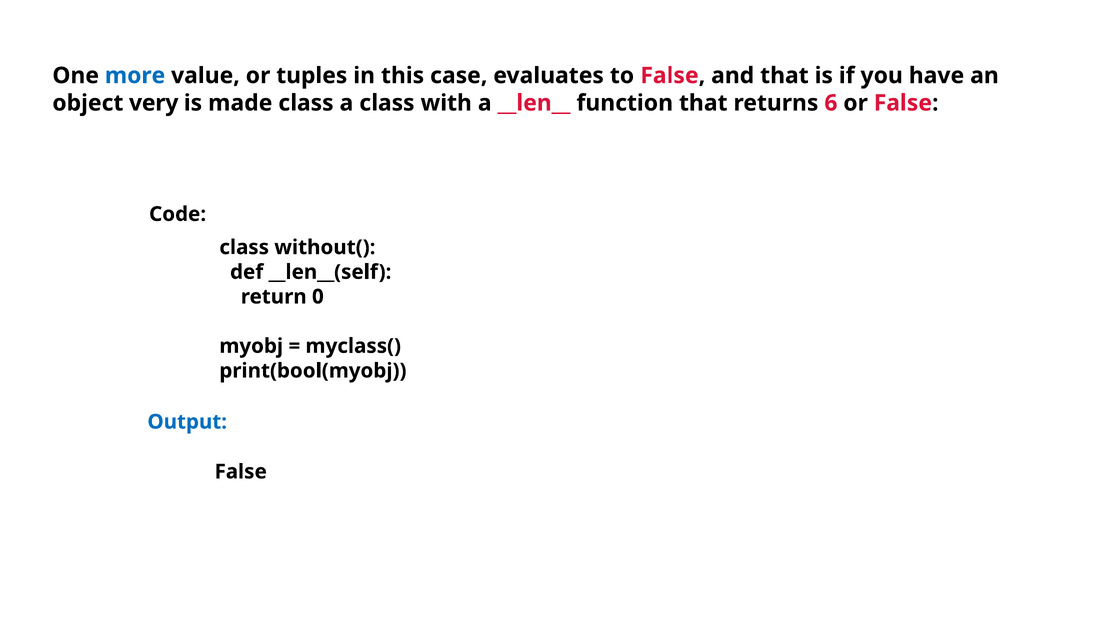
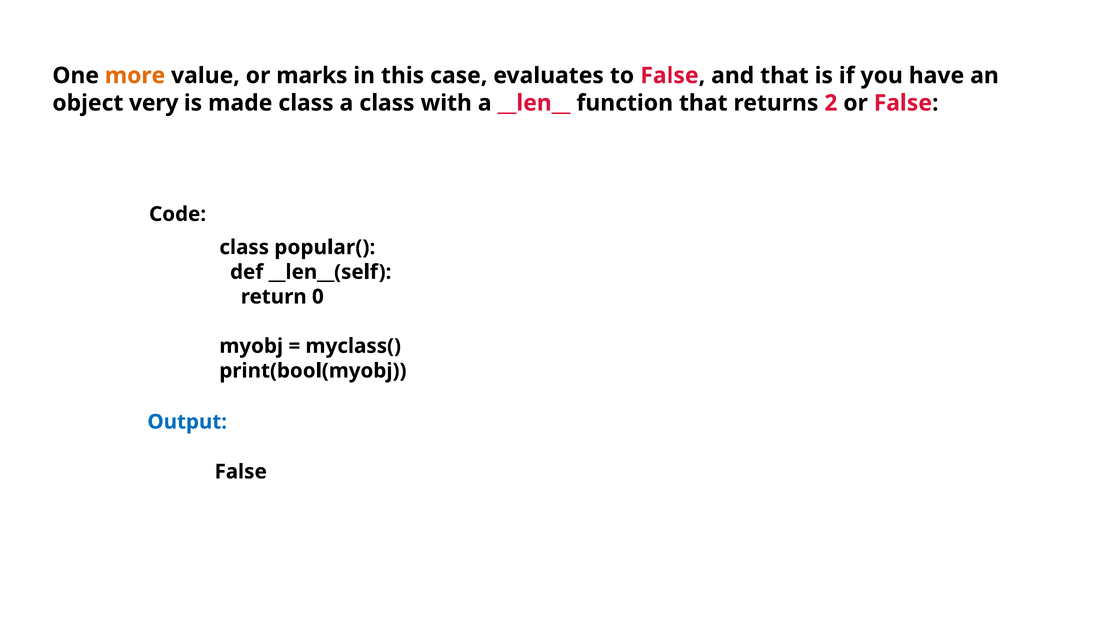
more colour: blue -> orange
tuples: tuples -> marks
6: 6 -> 2
without(: without( -> popular(
